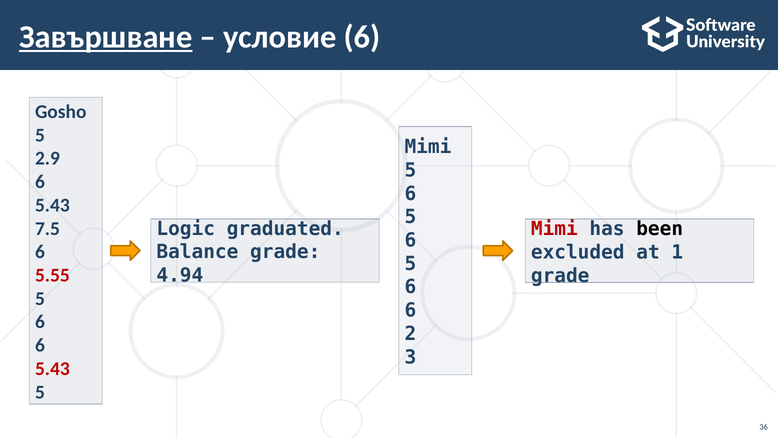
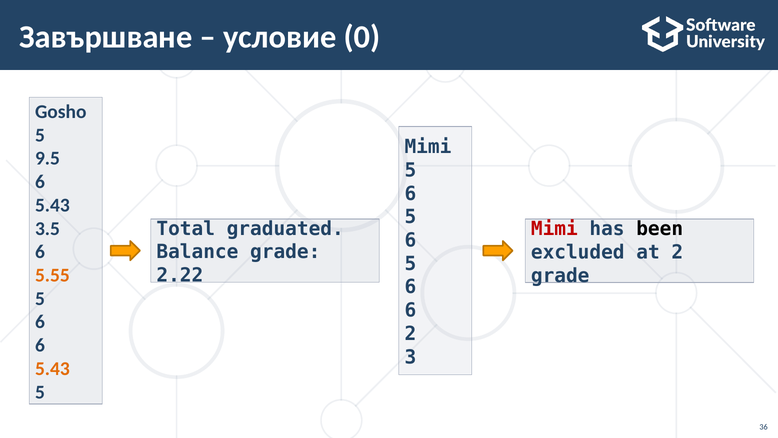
Завършване underline: present -> none
условие 6: 6 -> 0
2.9: 2.9 -> 9.5
Logic: Logic -> Total
7.5: 7.5 -> 3.5
at 1: 1 -> 2
4.94: 4.94 -> 2.22
5.55 colour: red -> orange
5.43 at (52, 368) colour: red -> orange
